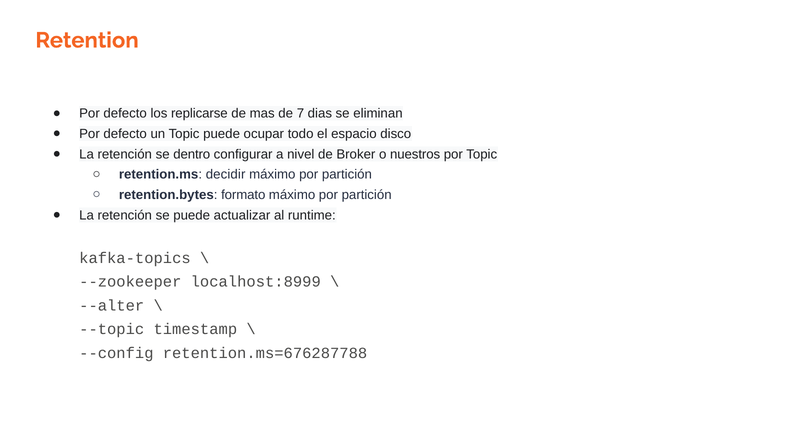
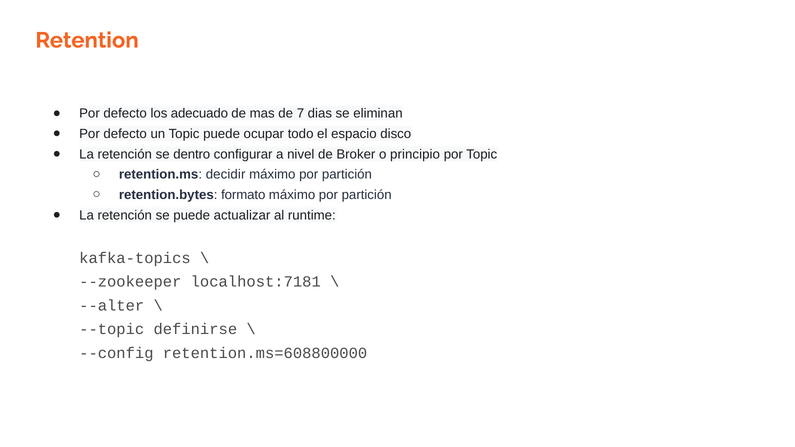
replicarse: replicarse -> adecuado
nuestros: nuestros -> principio
localhost:8999: localhost:8999 -> localhost:7181
timestamp: timestamp -> definirse
retention.ms=676287788: retention.ms=676287788 -> retention.ms=608800000
